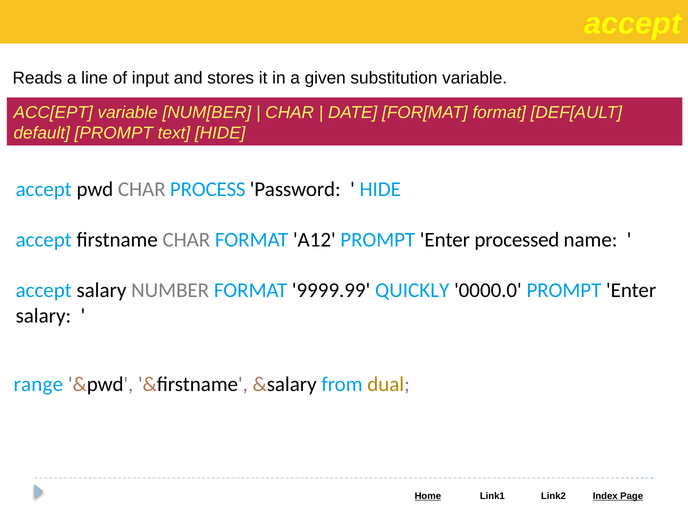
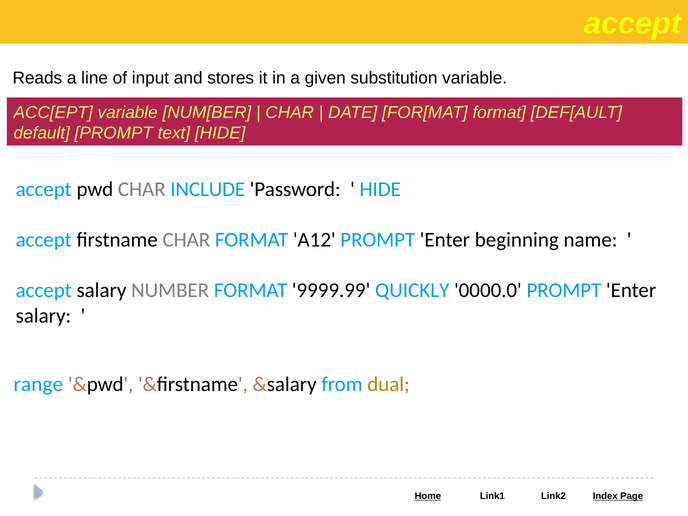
PROCESS: PROCESS -> INCLUDE
processed: processed -> beginning
